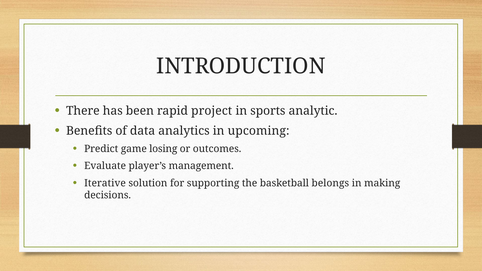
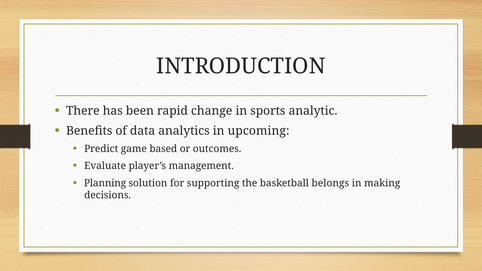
project: project -> change
losing: losing -> based
Iterative: Iterative -> Planning
